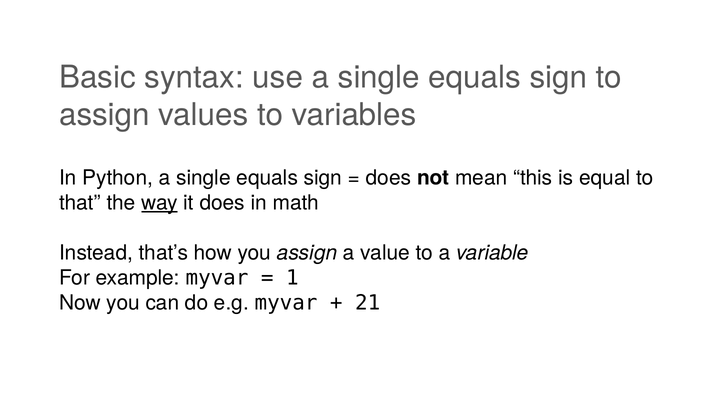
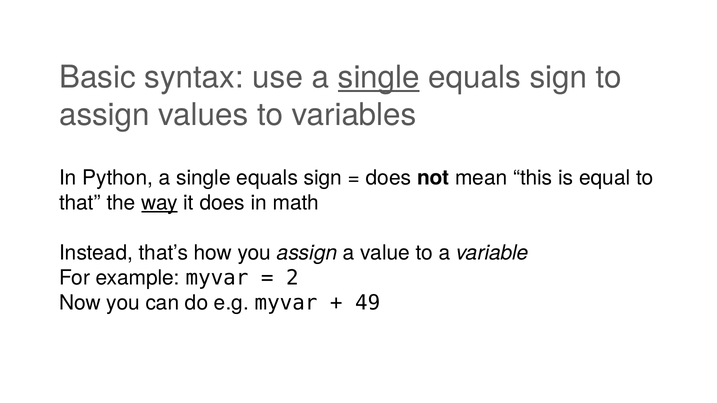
single at (379, 77) underline: none -> present
1: 1 -> 2
21: 21 -> 49
